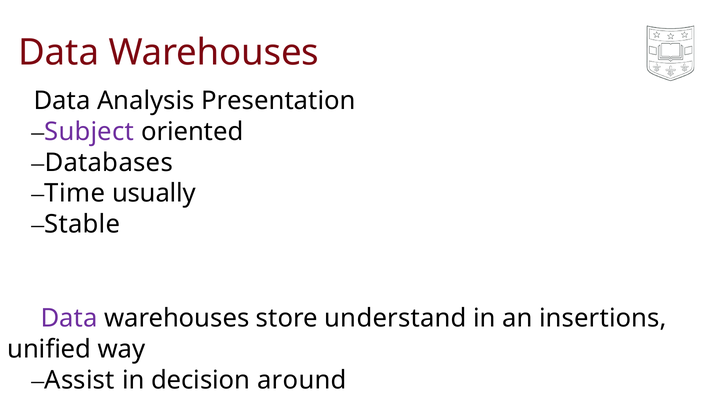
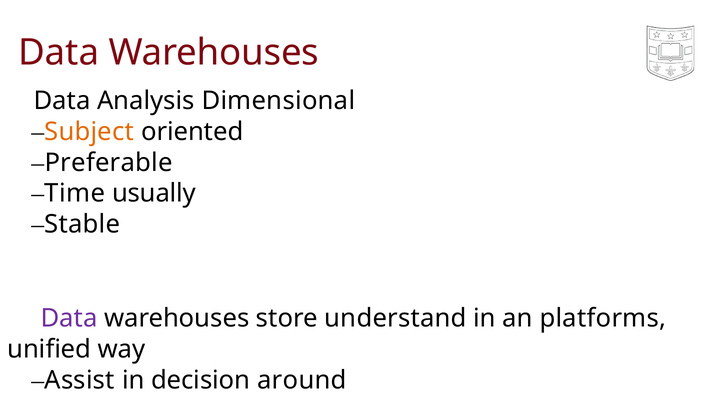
Presentation: Presentation -> Dimensional
Subject colour: purple -> orange
Databases: Databases -> Preferable
insertions: insertions -> platforms
